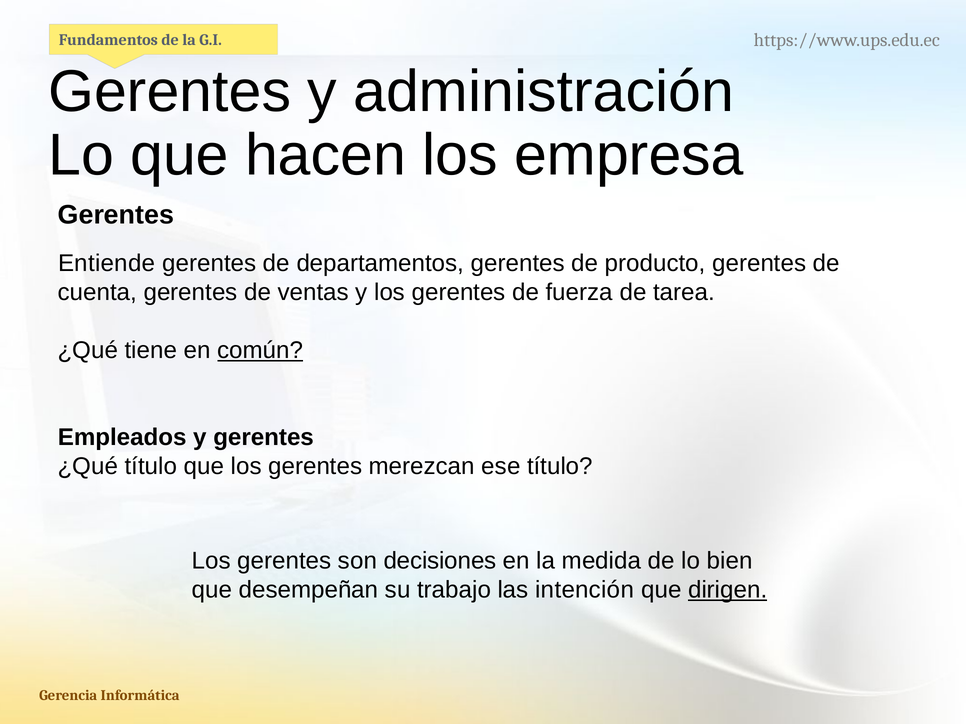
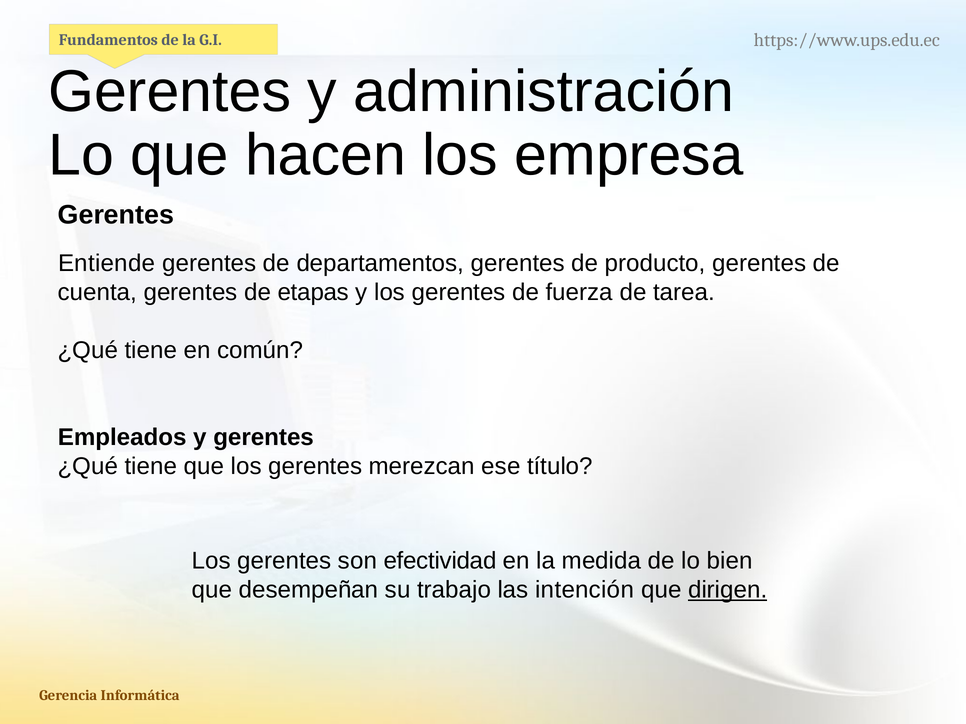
ventas: ventas -> etapas
común underline: present -> none
título at (151, 466): título -> tiene
decisiones: decisiones -> efectividad
